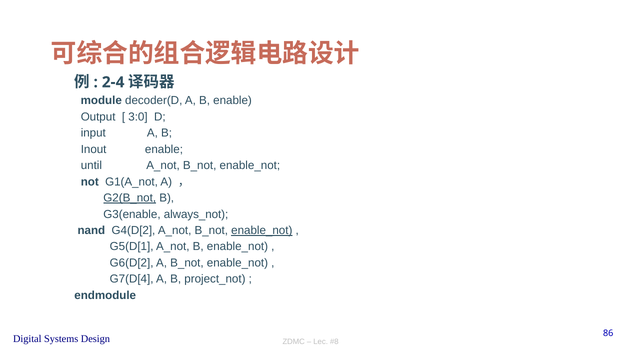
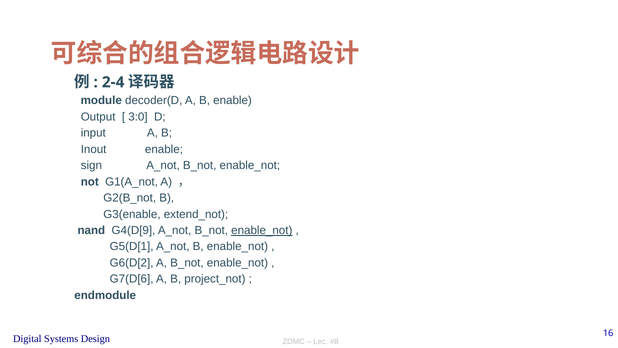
until: until -> sign
G2(B_not underline: present -> none
always_not: always_not -> extend_not
G4(D[2: G4(D[2 -> G4(D[9
G7(D[4: G7(D[4 -> G7(D[6
86: 86 -> 16
